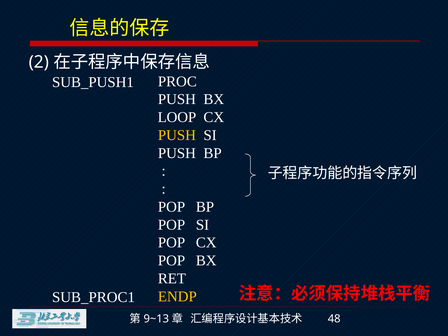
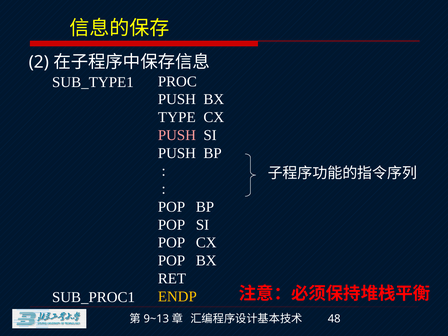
SUB_PUSH1: SUB_PUSH1 -> SUB_TYPE1
LOOP: LOOP -> TYPE
PUSH at (177, 135) colour: yellow -> pink
